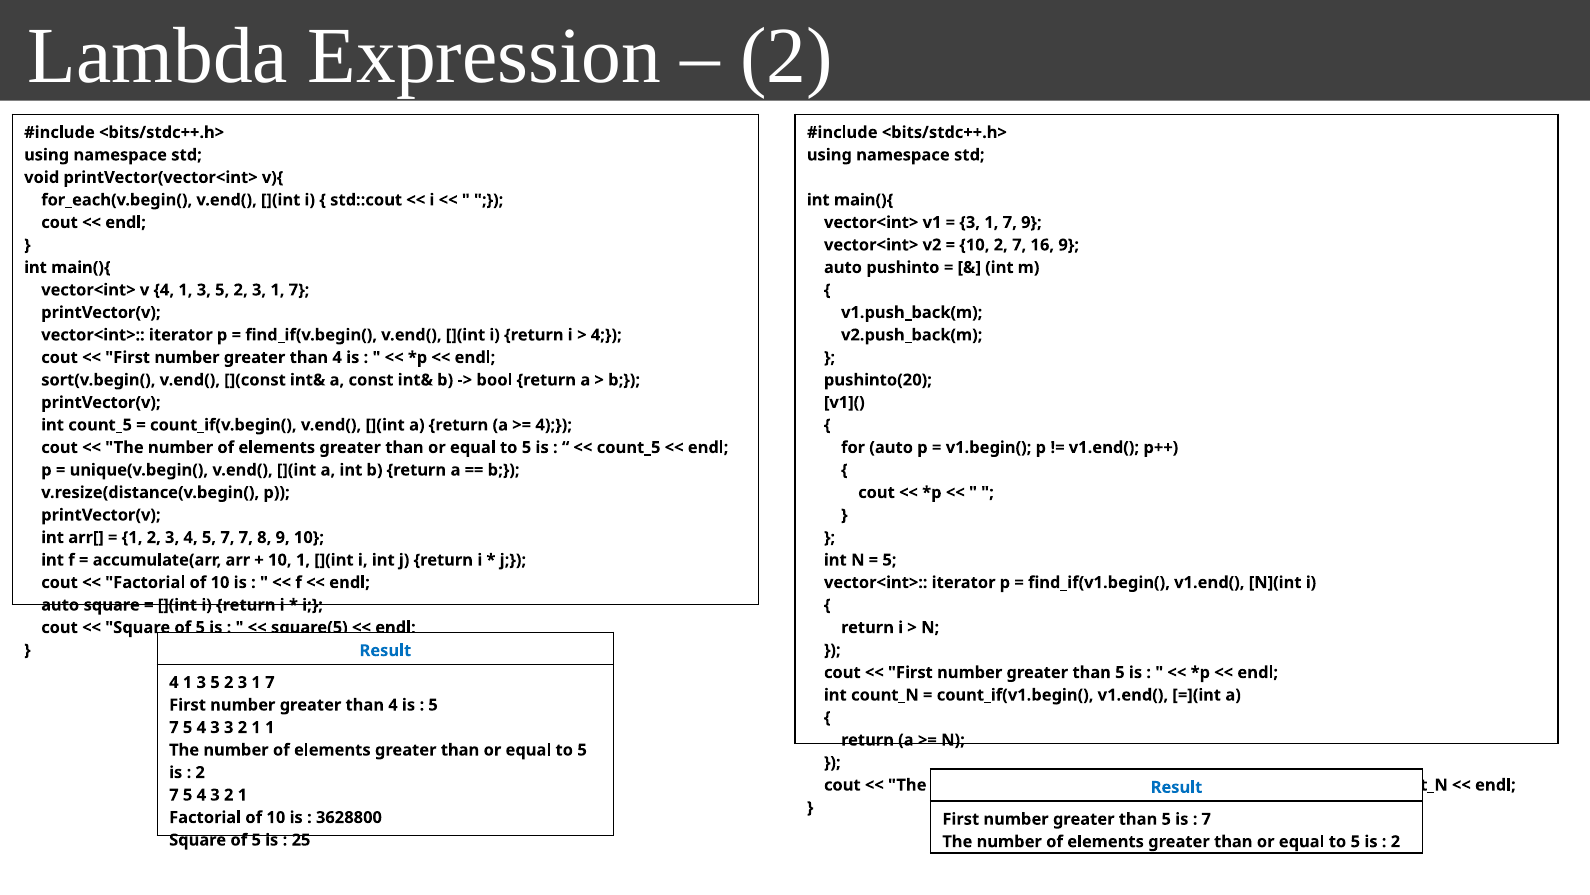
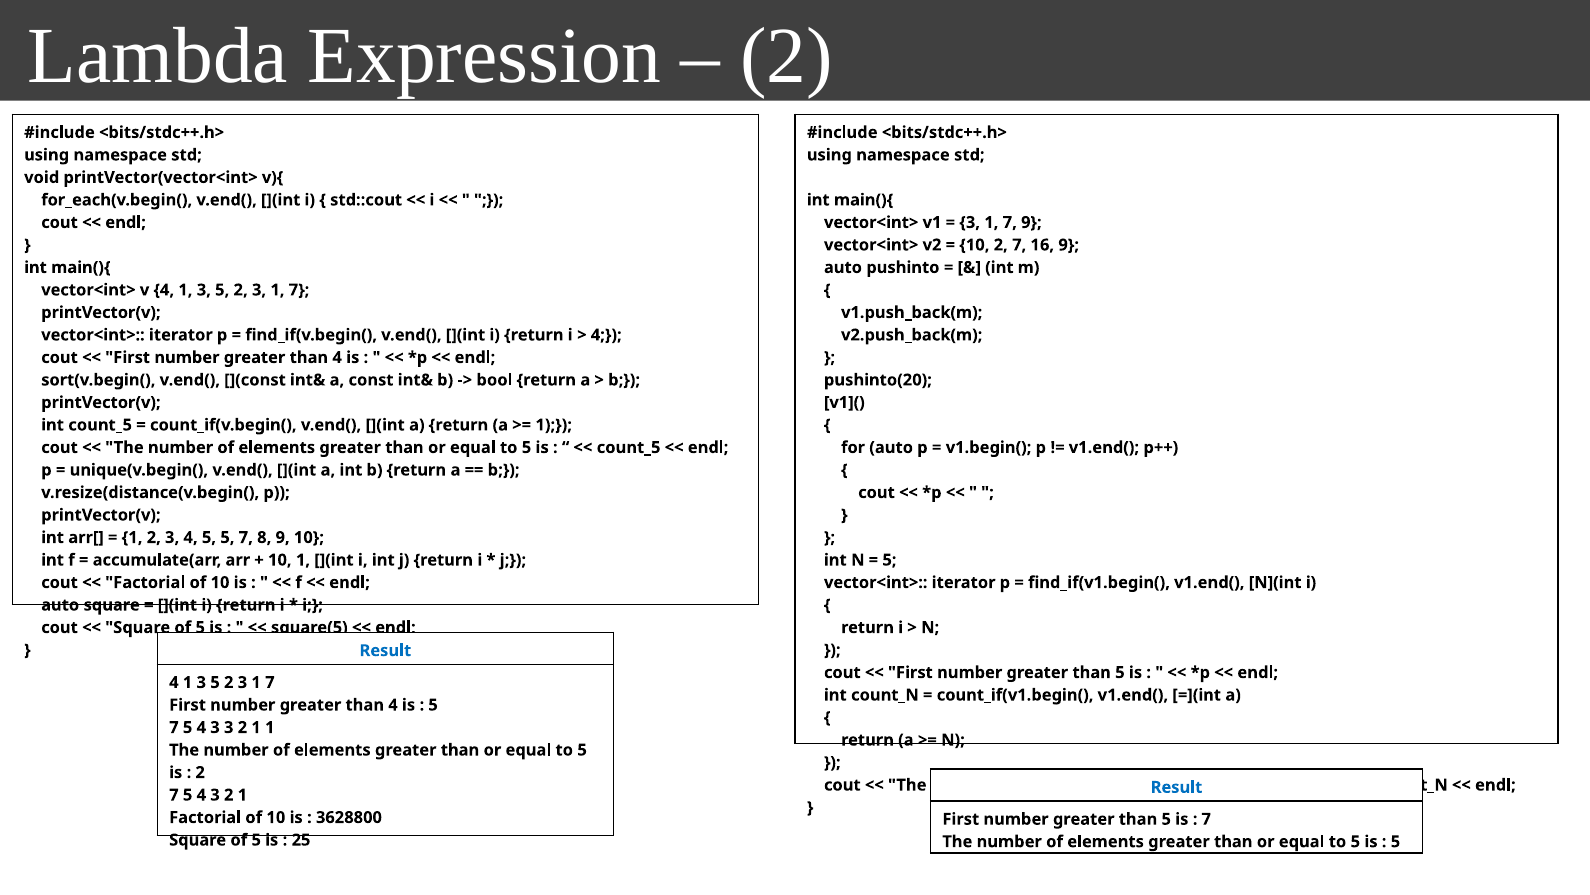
4 at (554, 425): 4 -> 1
4 5 7: 7 -> 5
2 at (1395, 841): 2 -> 5
